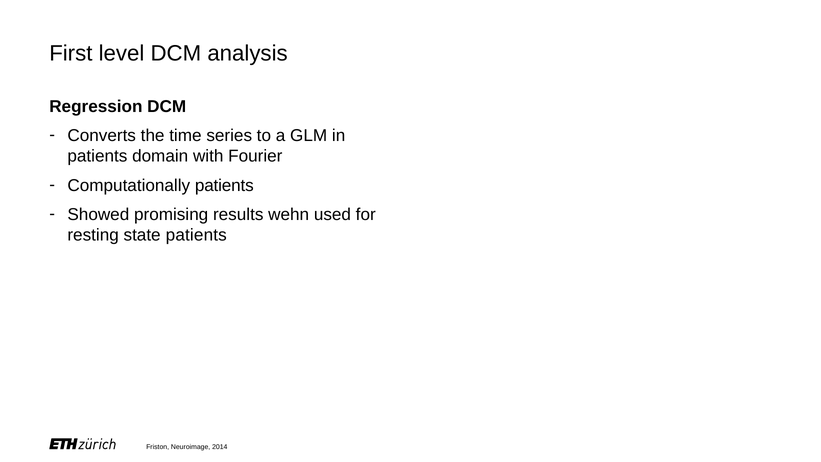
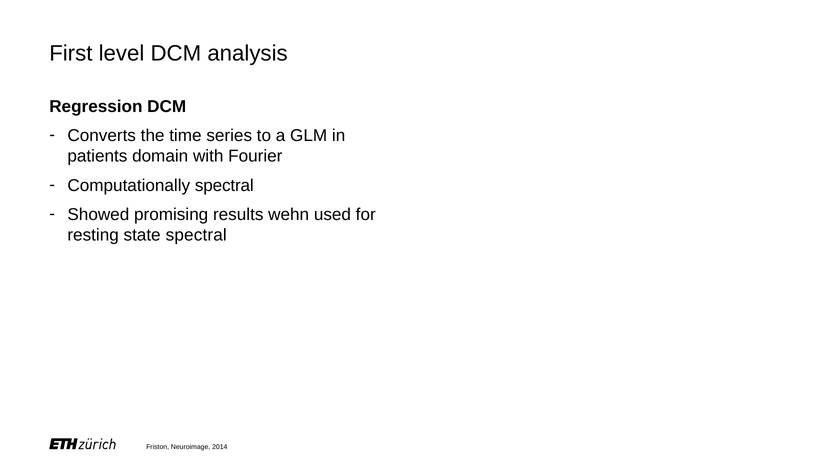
Computationally patients: patients -> spectral
state patients: patients -> spectral
